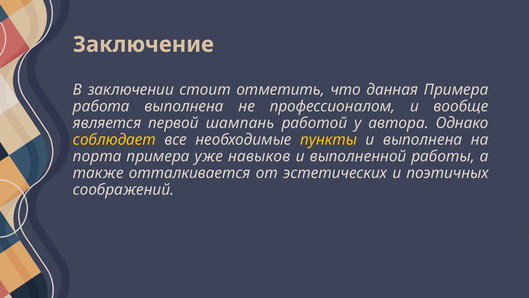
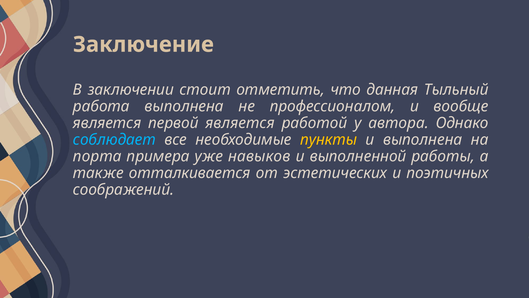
данная Примера: Примера -> Тыльный
первой шампань: шампань -> является
соблюдает colour: yellow -> light blue
